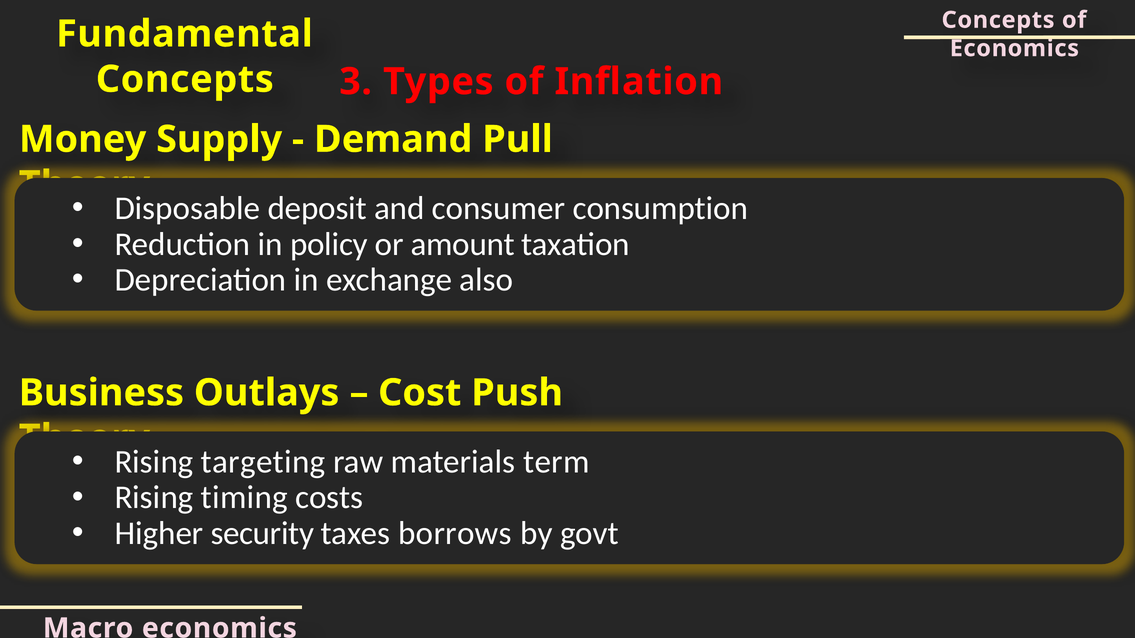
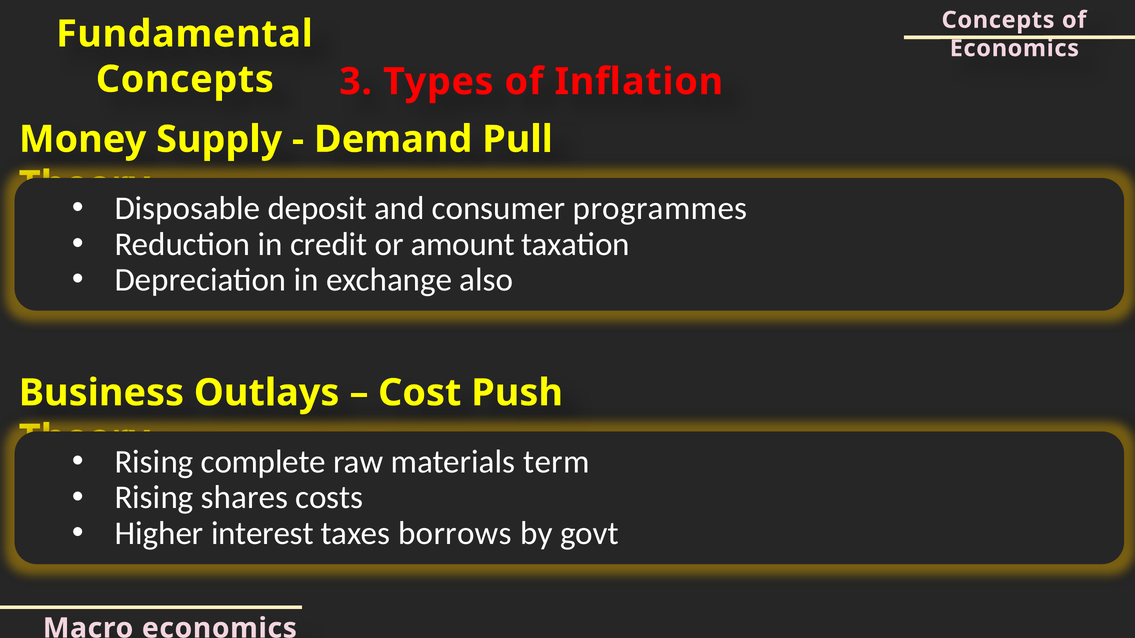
consumption: consumption -> programmes
policy: policy -> credit
targeting: targeting -> complete
timing: timing -> shares
security: security -> interest
